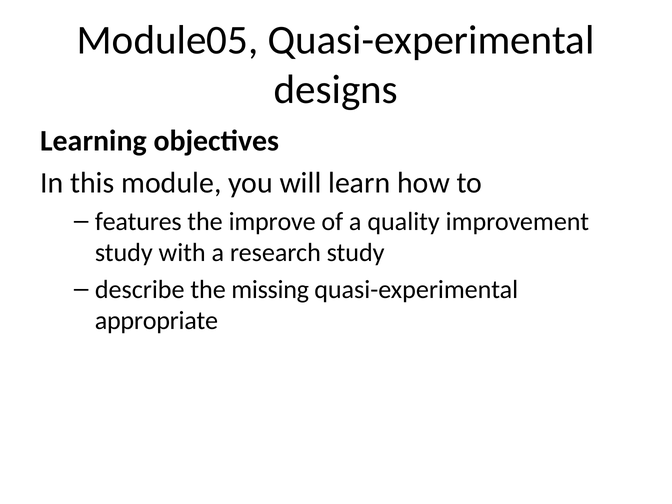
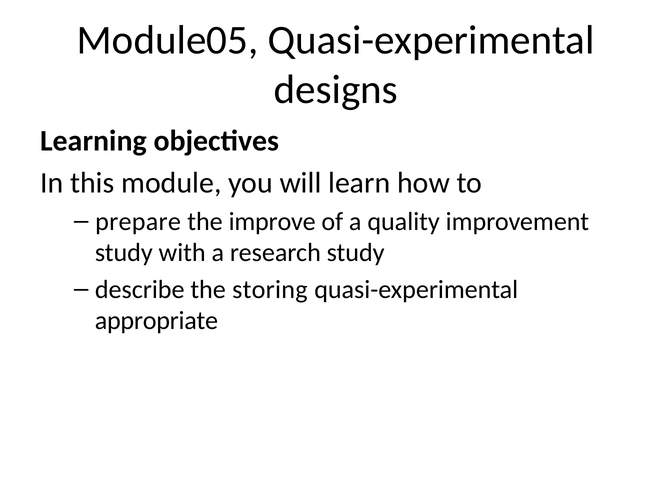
features: features -> prepare
missing: missing -> storing
